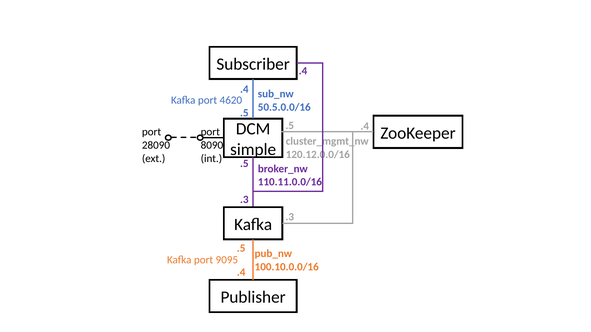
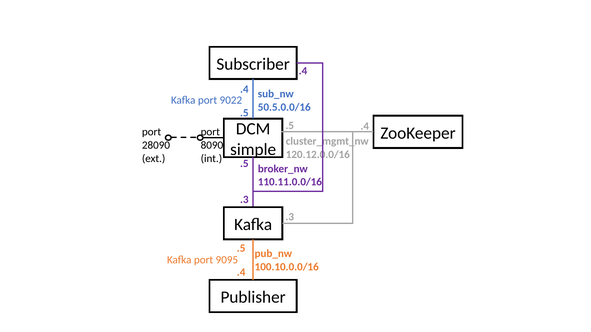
4620: 4620 -> 9022
